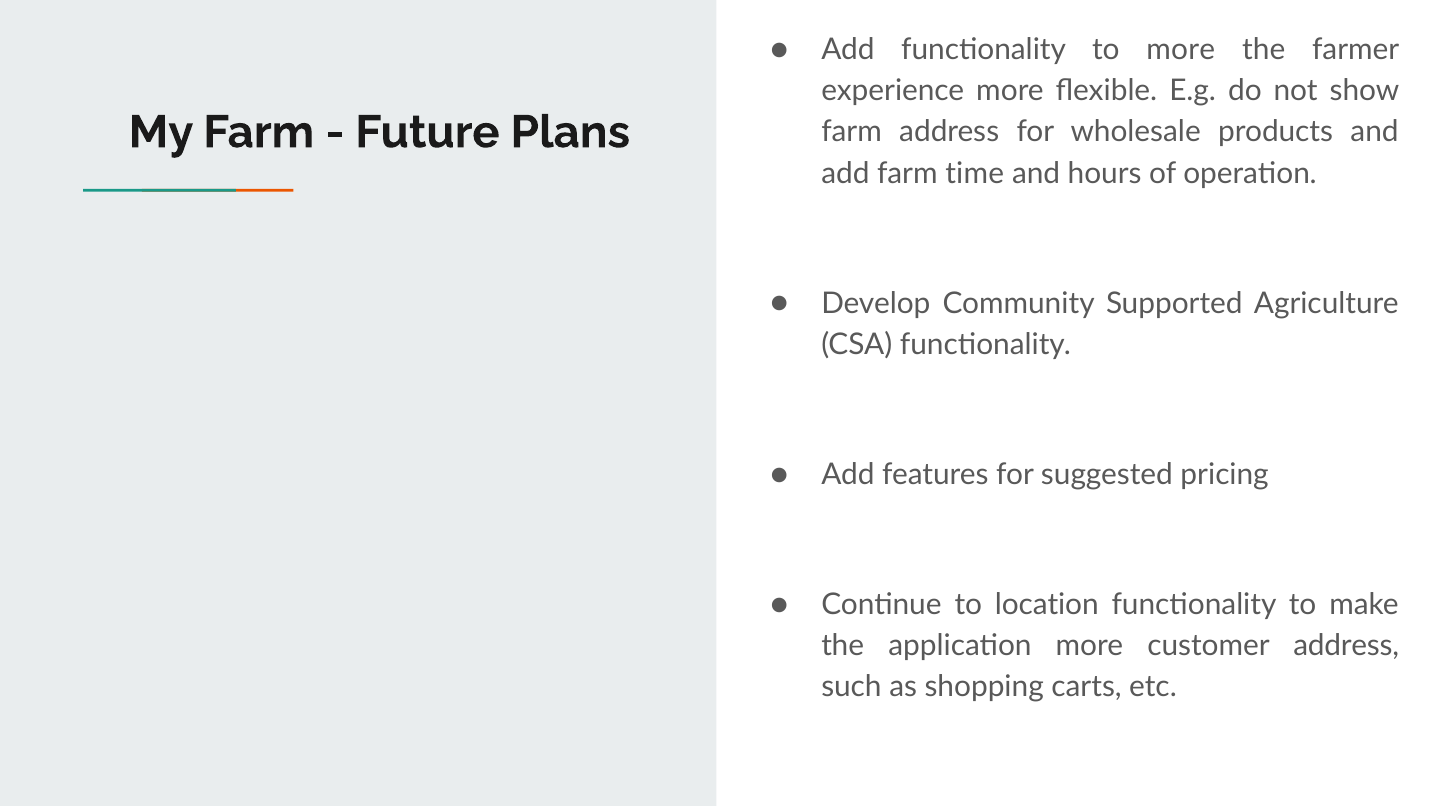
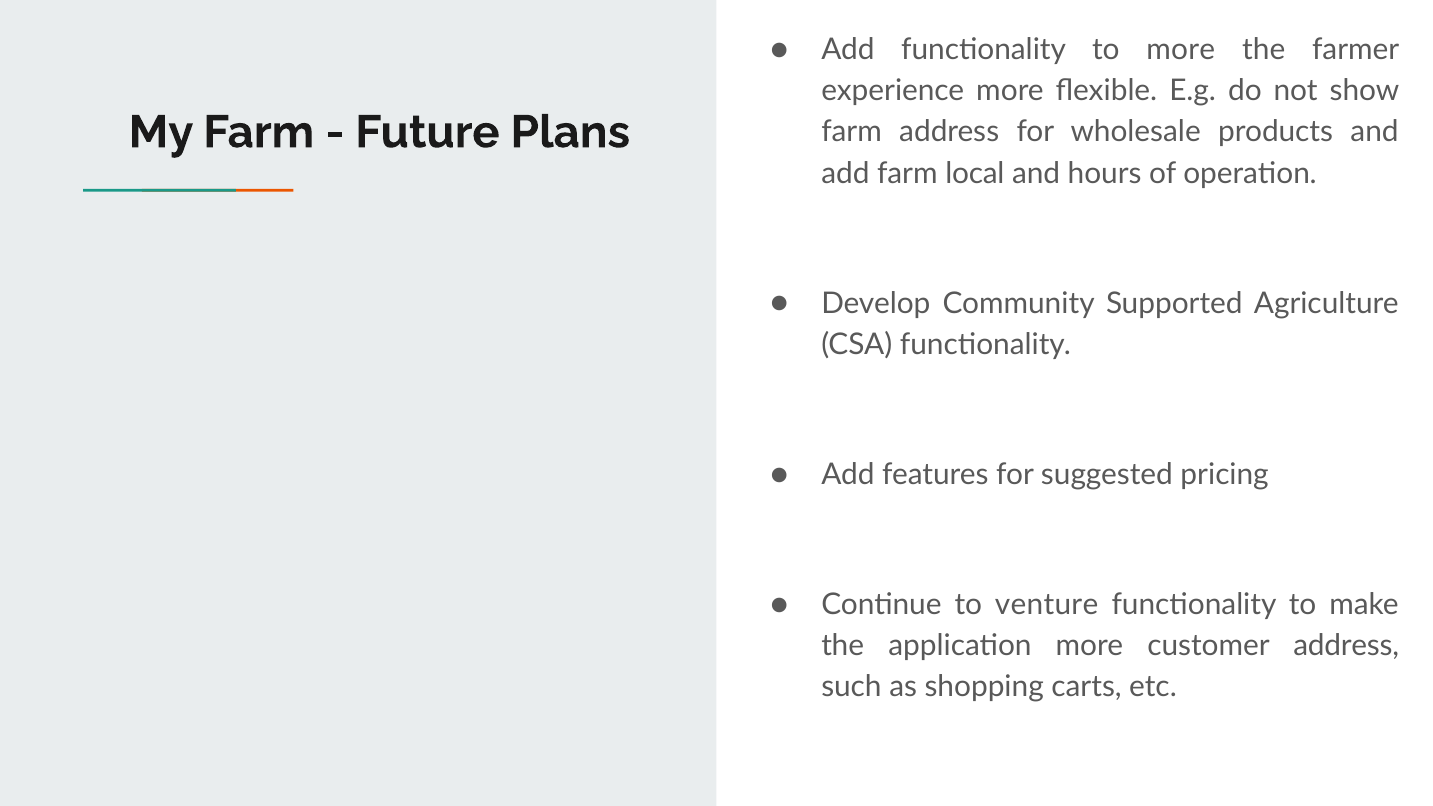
time: time -> local
location: location -> venture
